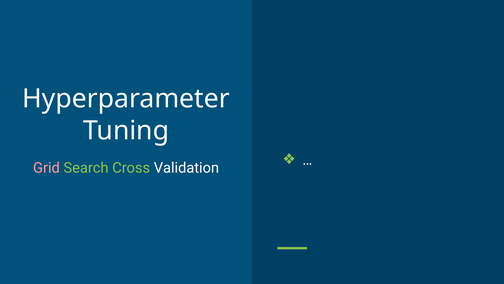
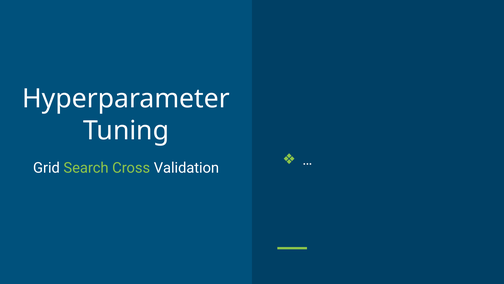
Grid colour: pink -> white
